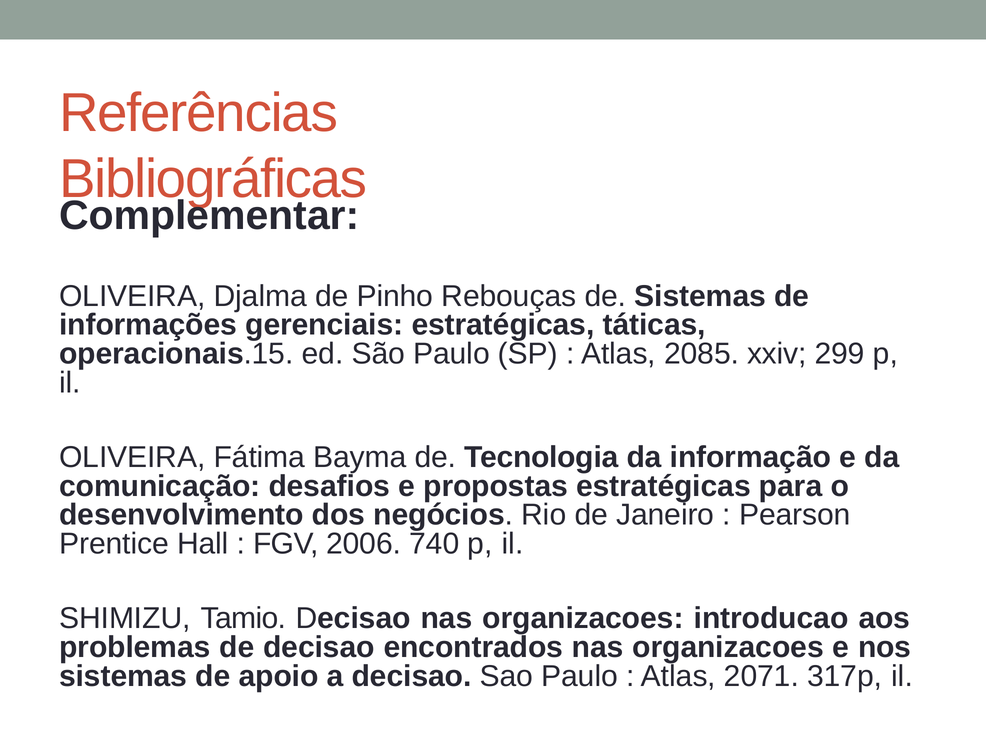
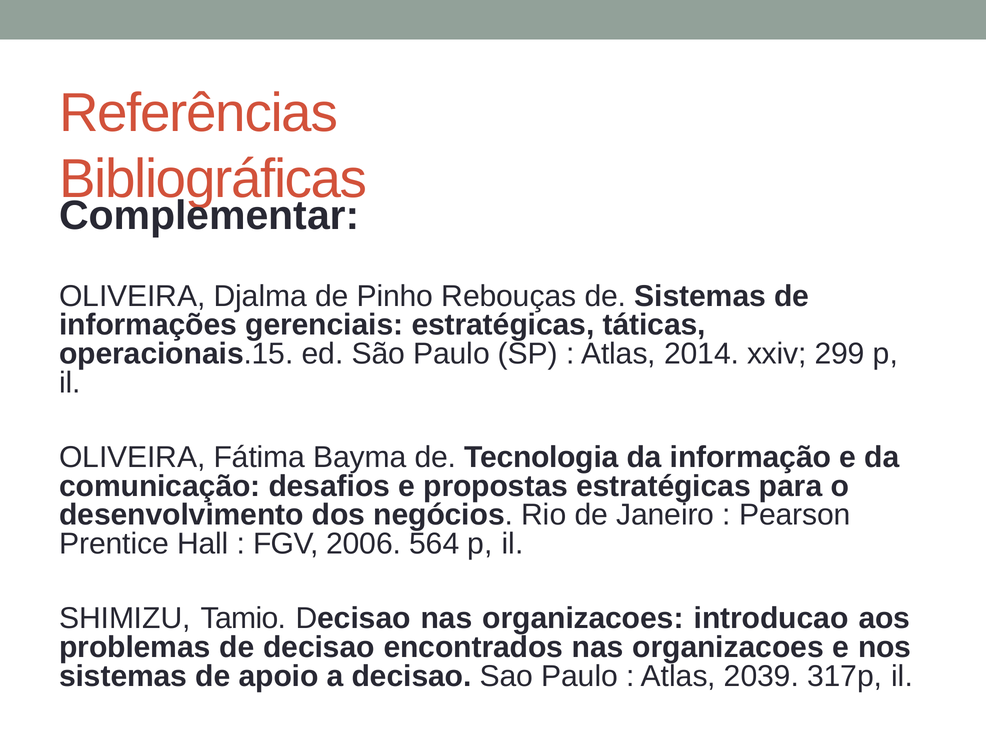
2085: 2085 -> 2014
740: 740 -> 564
2071: 2071 -> 2039
